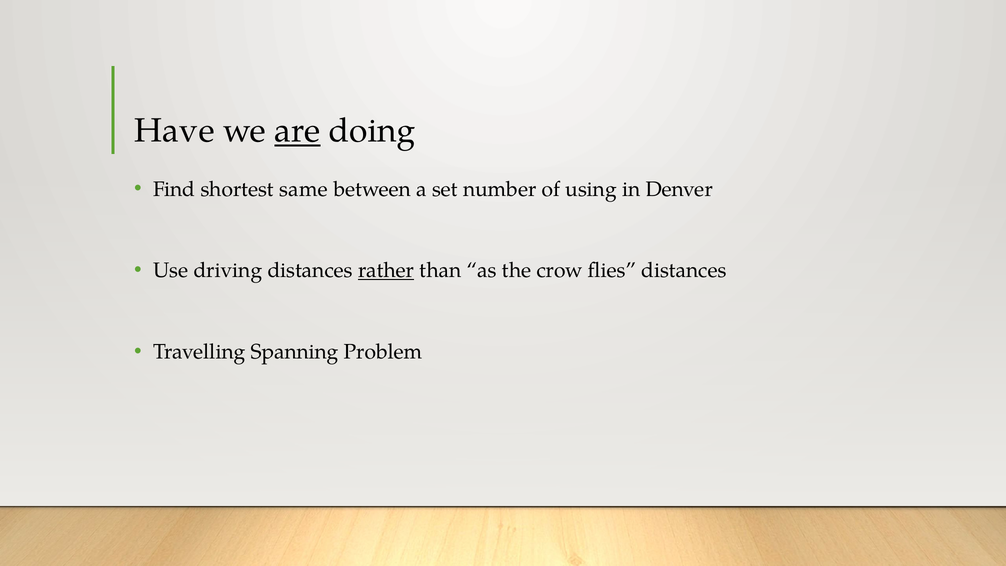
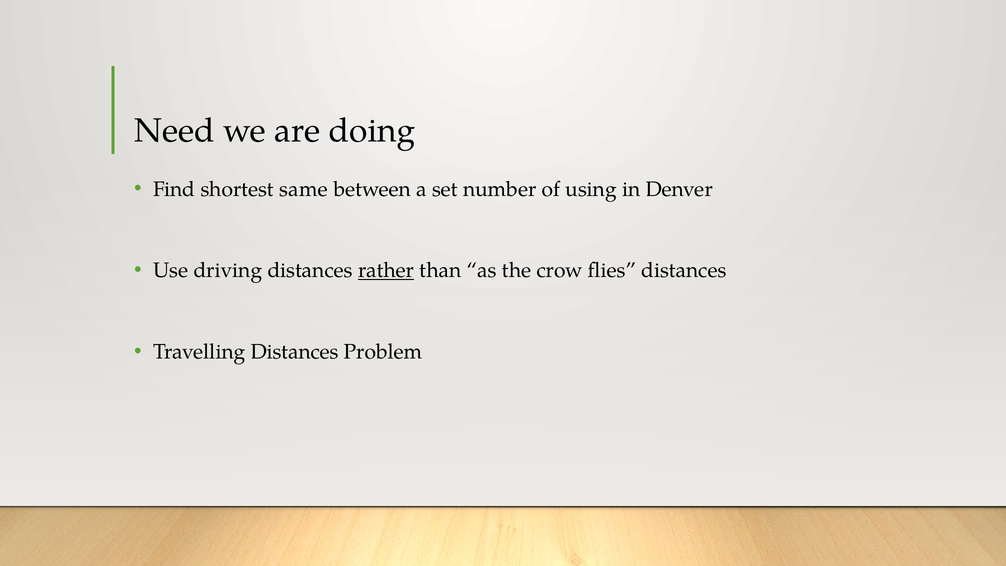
Have: Have -> Need
are underline: present -> none
Travelling Spanning: Spanning -> Distances
